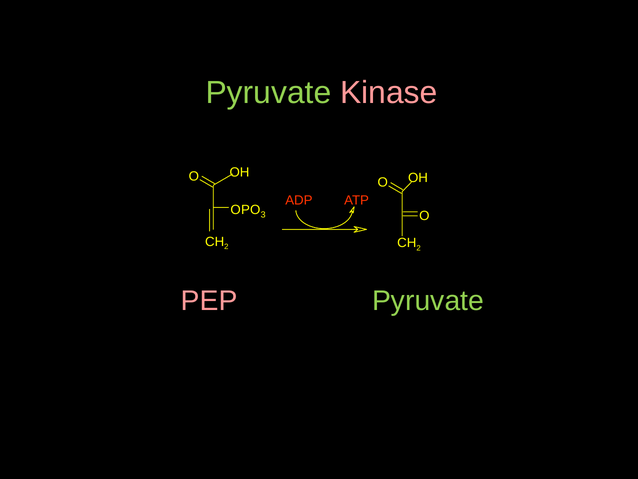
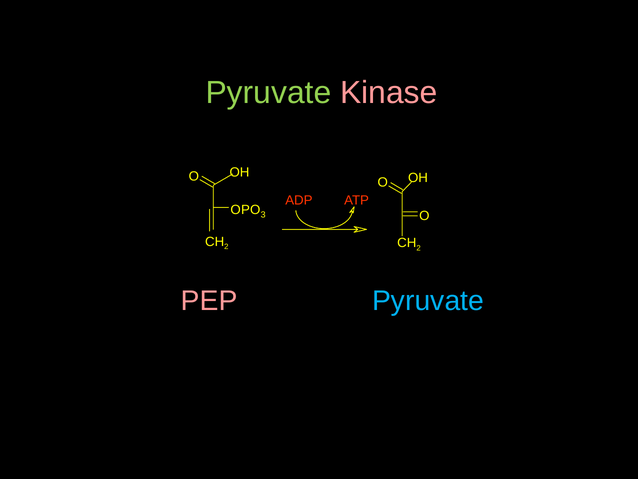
Pyruvate at (428, 301) colour: light green -> light blue
